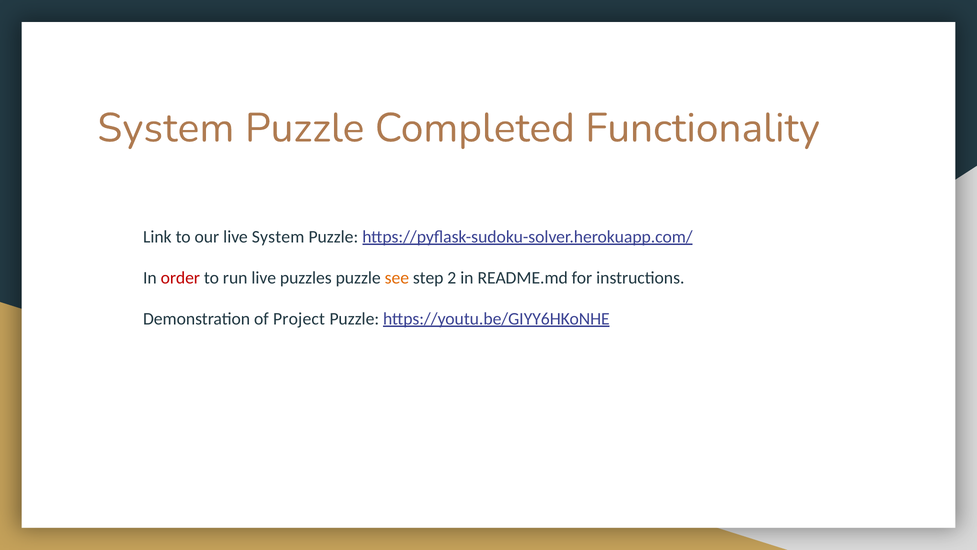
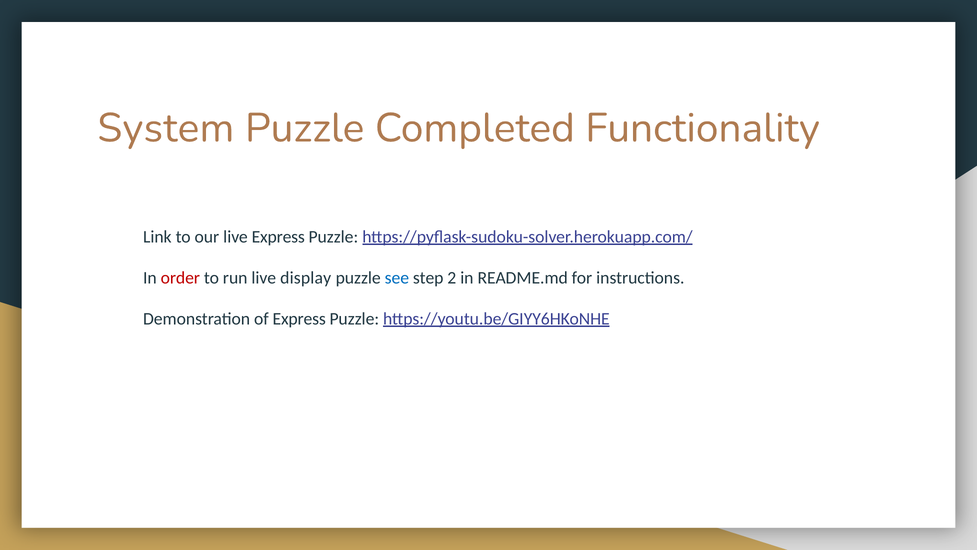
live System: System -> Express
puzzles: puzzles -> display
see colour: orange -> blue
of Project: Project -> Express
